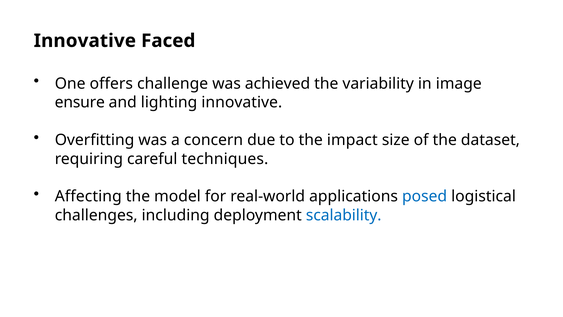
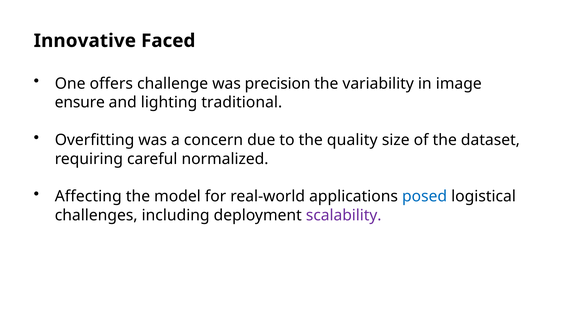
achieved: achieved -> precision
lighting innovative: innovative -> traditional
impact: impact -> quality
techniques: techniques -> normalized
scalability colour: blue -> purple
